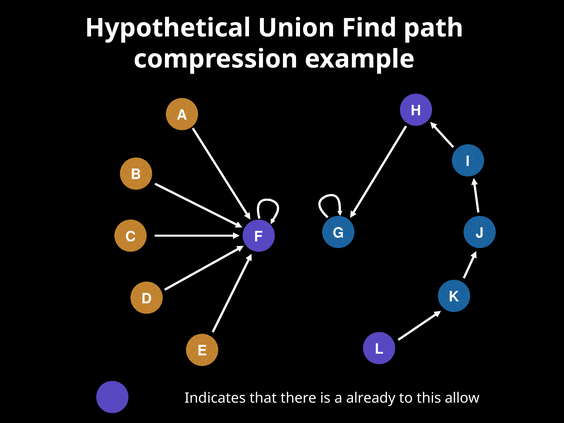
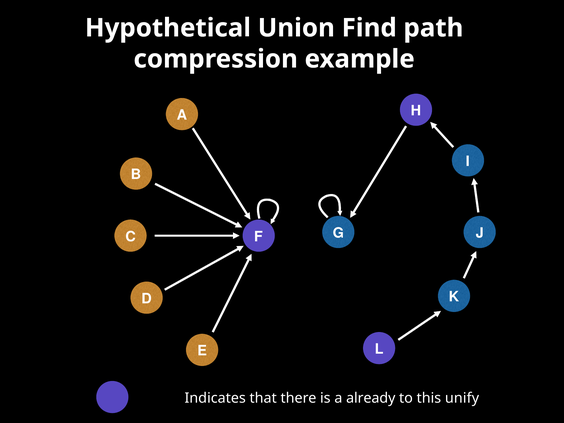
allow: allow -> unify
